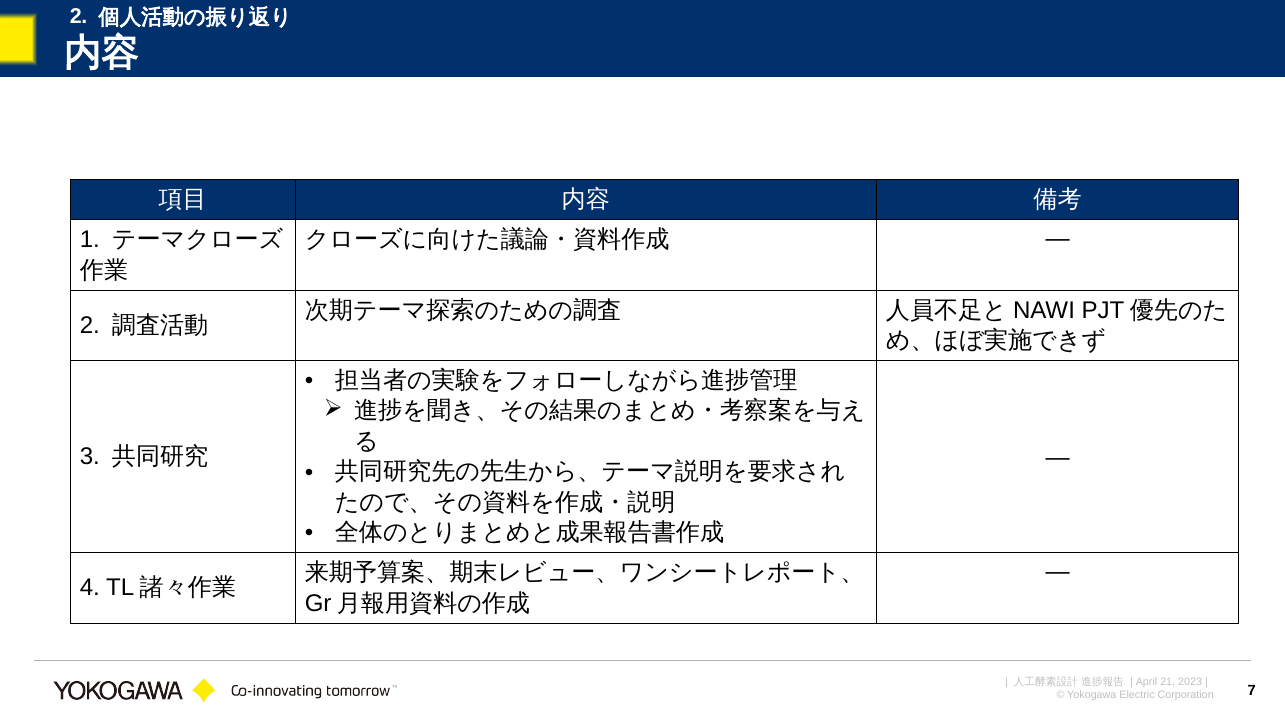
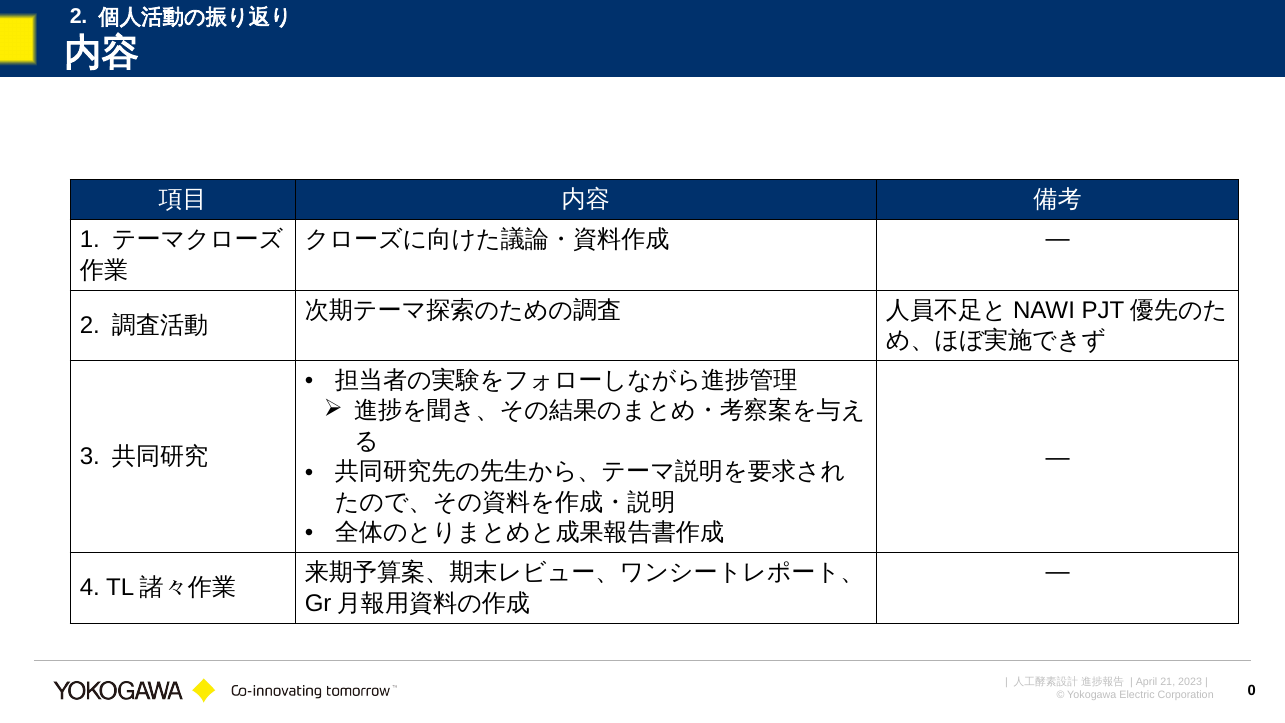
7: 7 -> 0
